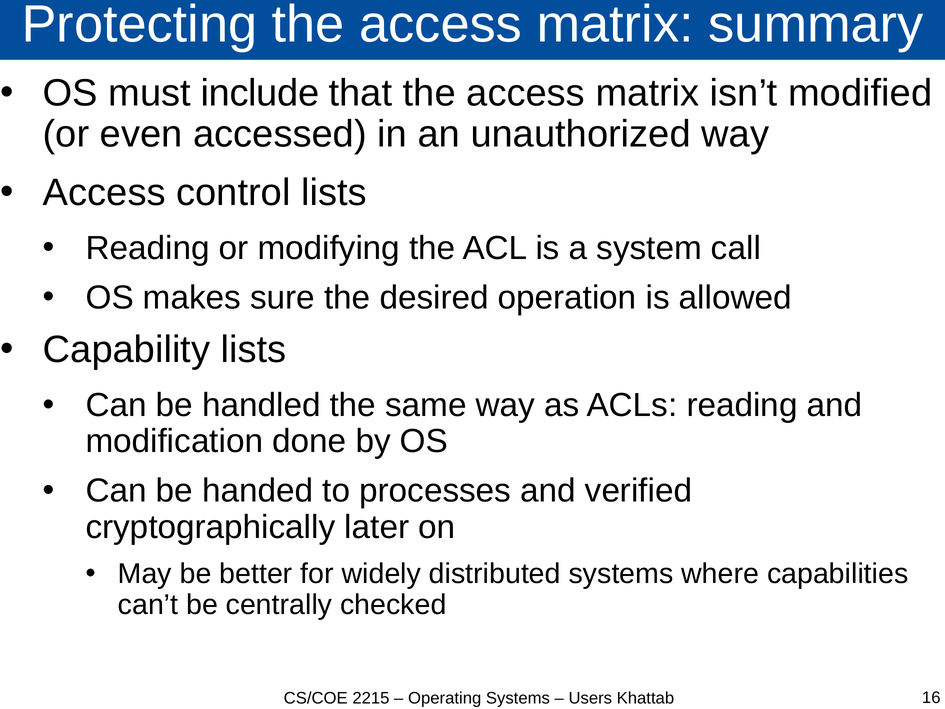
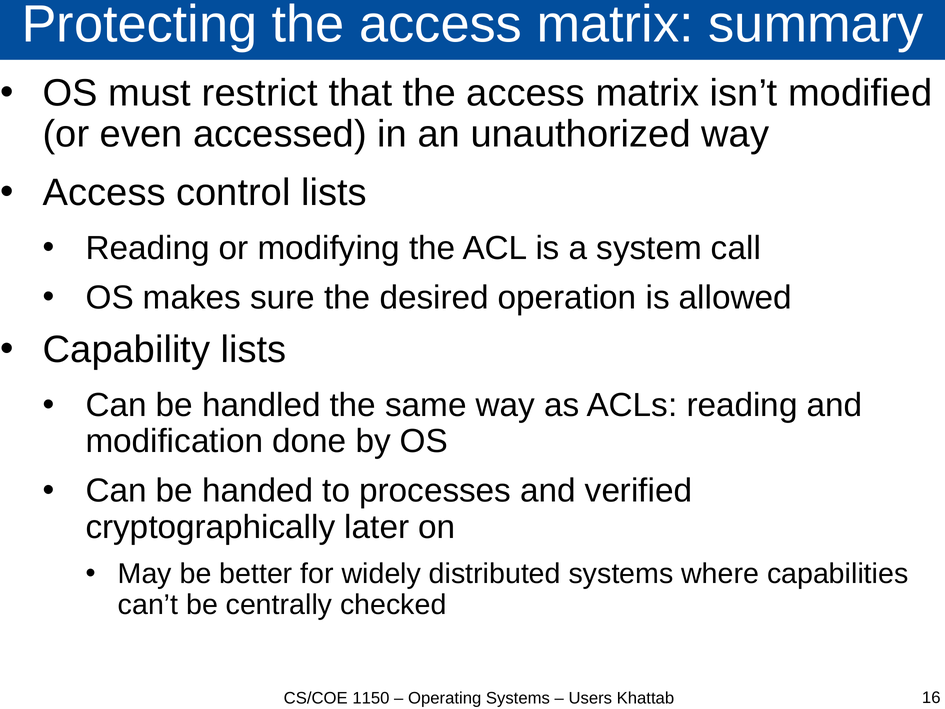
include: include -> restrict
2215: 2215 -> 1150
